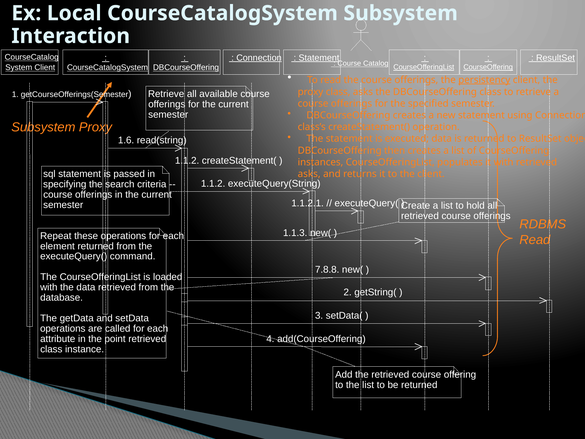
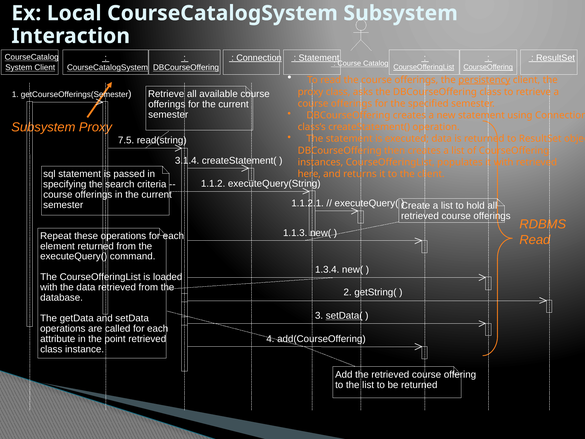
1.6: 1.6 -> 7.5
1.1.2 at (187, 160): 1.1.2 -> 3.1.4
asks at (309, 174): asks -> here
7.8.8: 7.8.8 -> 1.3.4
setData( underline: none -> present
